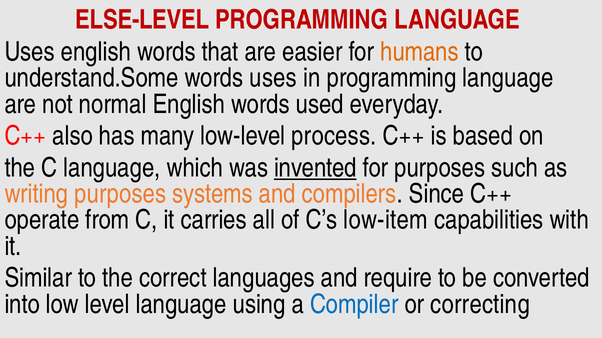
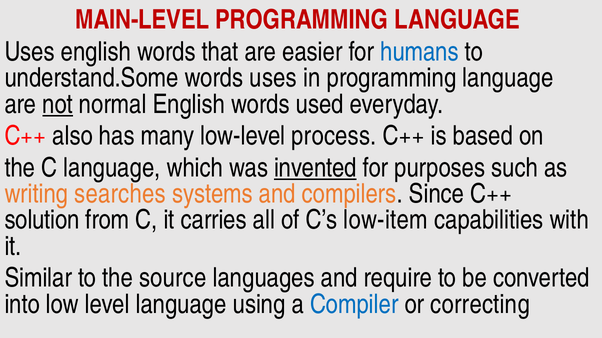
ELSE-LEVEL: ELSE-LEVEL -> MAIN-LEVEL
humans colour: orange -> blue
not underline: none -> present
writing purposes: purposes -> searches
operate: operate -> solution
correct: correct -> source
